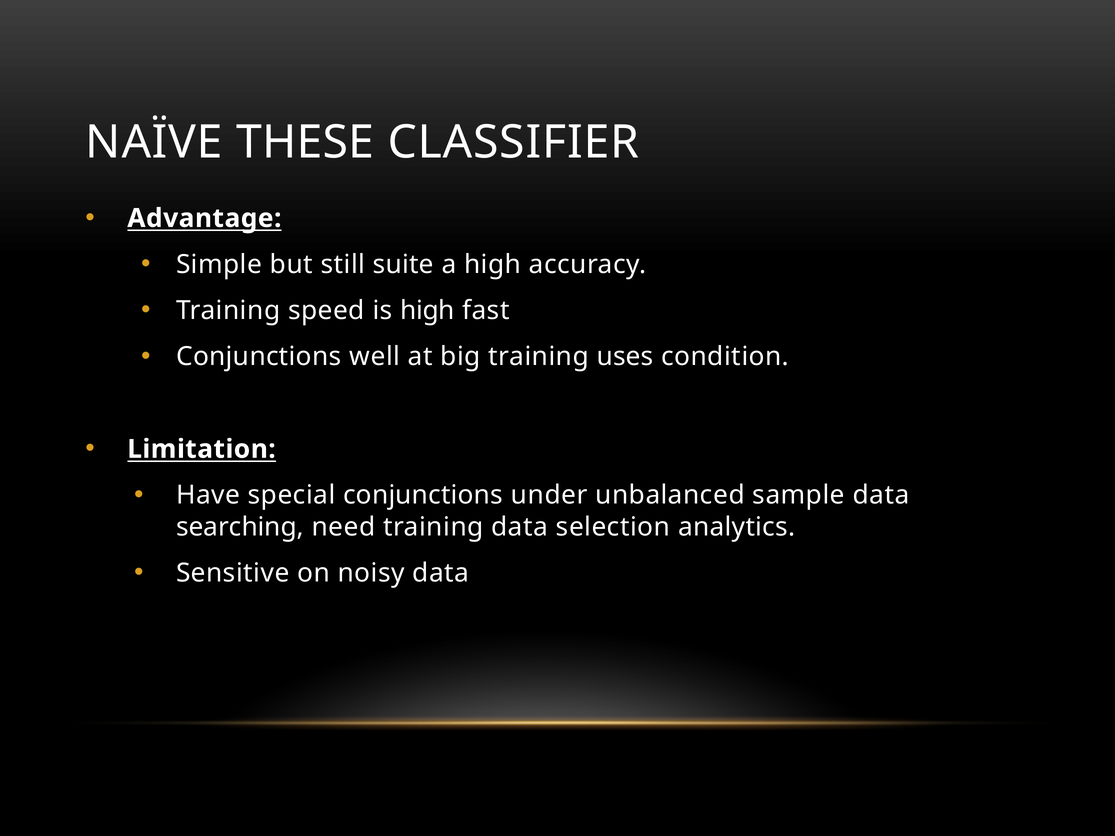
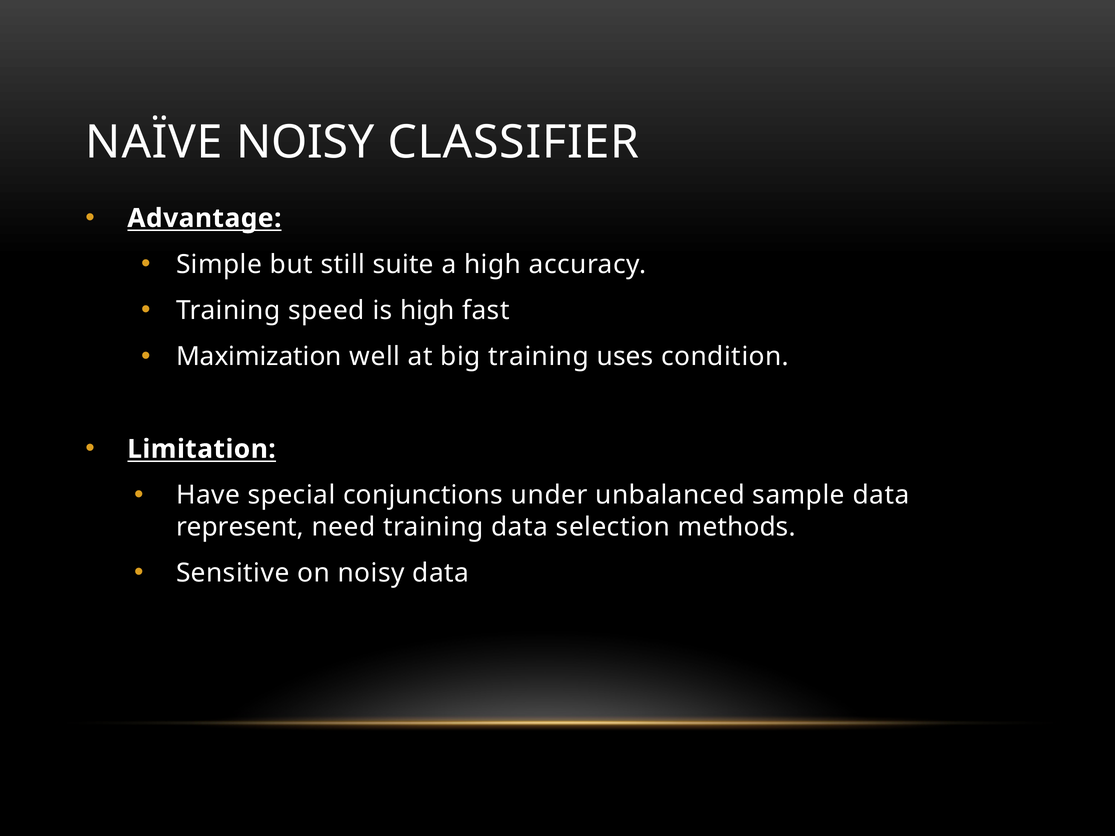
NAÏVE THESE: THESE -> NOISY
Conjunctions at (259, 357): Conjunctions -> Maximization
searching: searching -> represent
analytics: analytics -> methods
